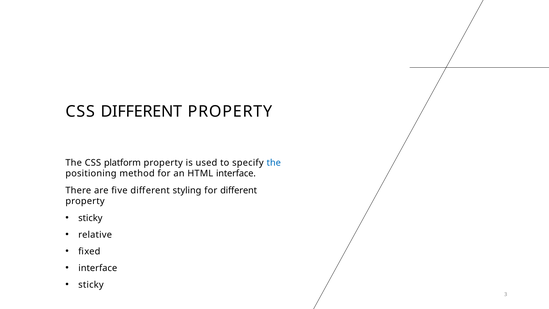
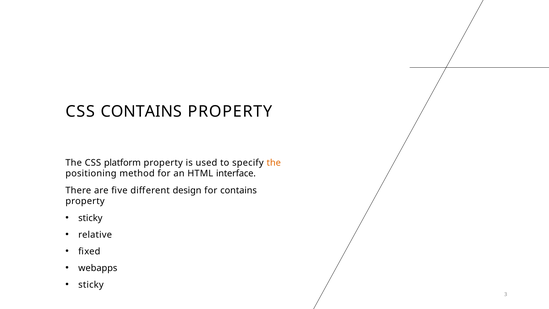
CSS DIFFERENT: DIFFERENT -> CONTAINS
the at (274, 163) colour: blue -> orange
styling: styling -> design
for different: different -> contains
interface at (98, 268): interface -> webapps
